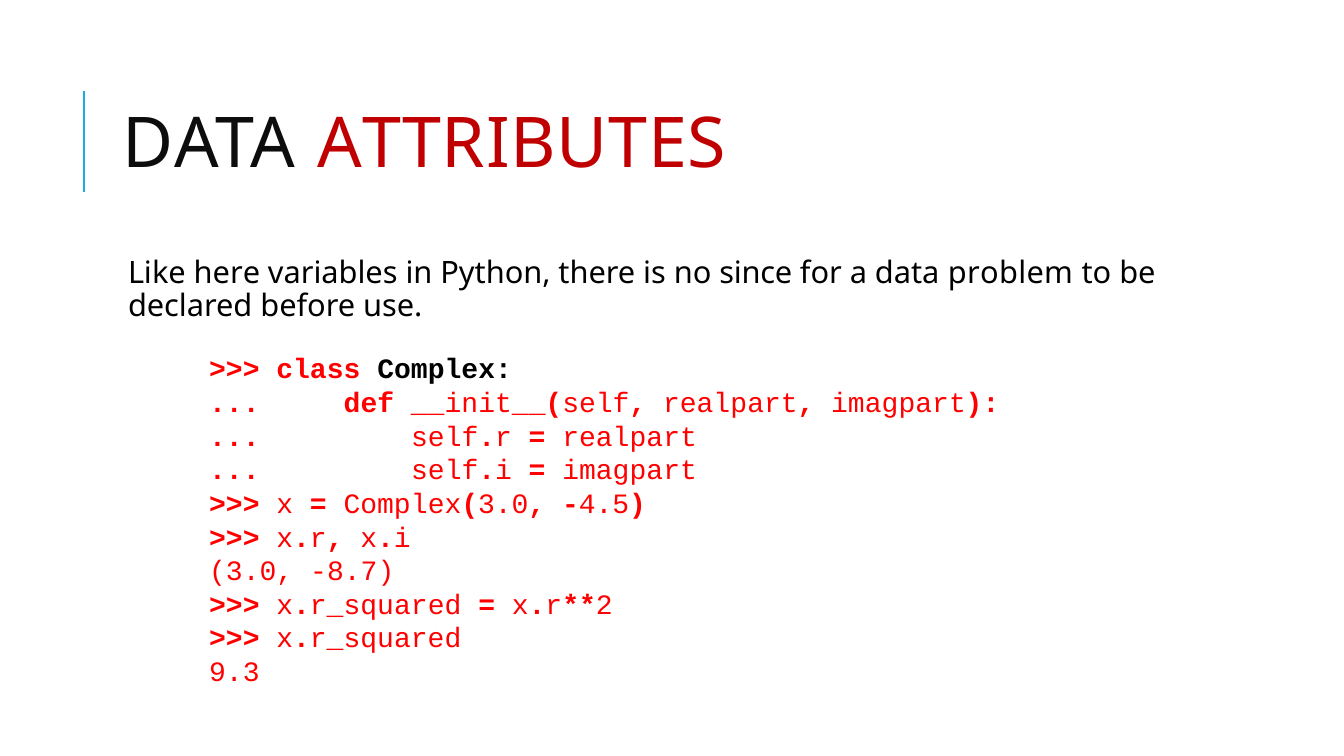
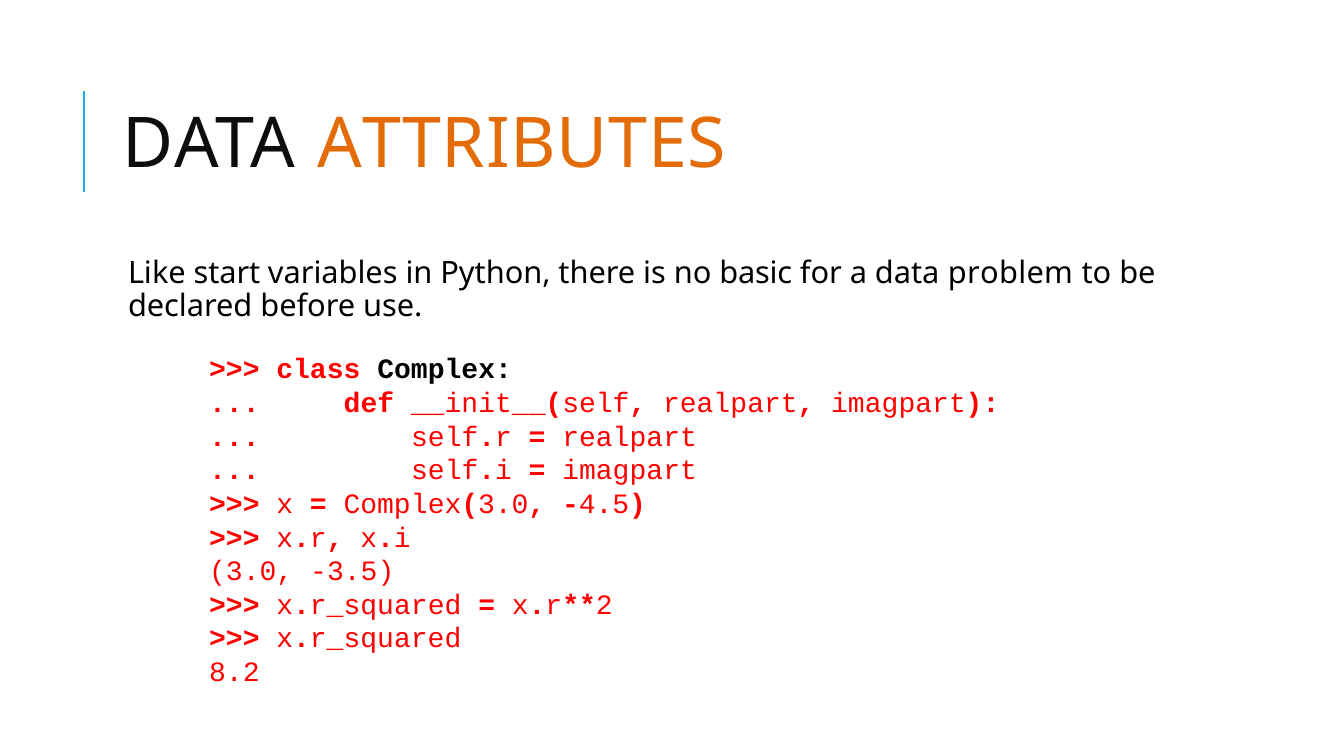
ATTRIBUTES colour: red -> orange
here: here -> start
since: since -> basic
-8.7: -8.7 -> -3.5
9.3: 9.3 -> 8.2
